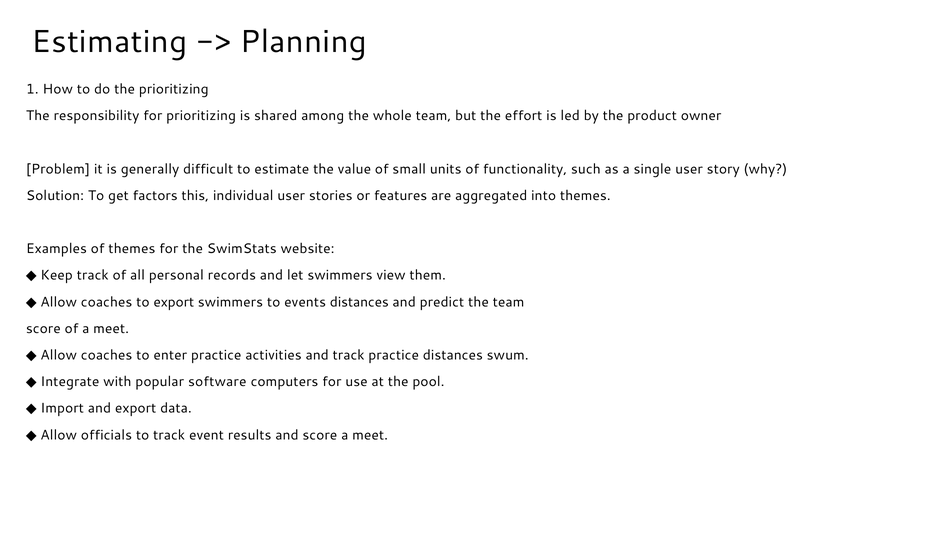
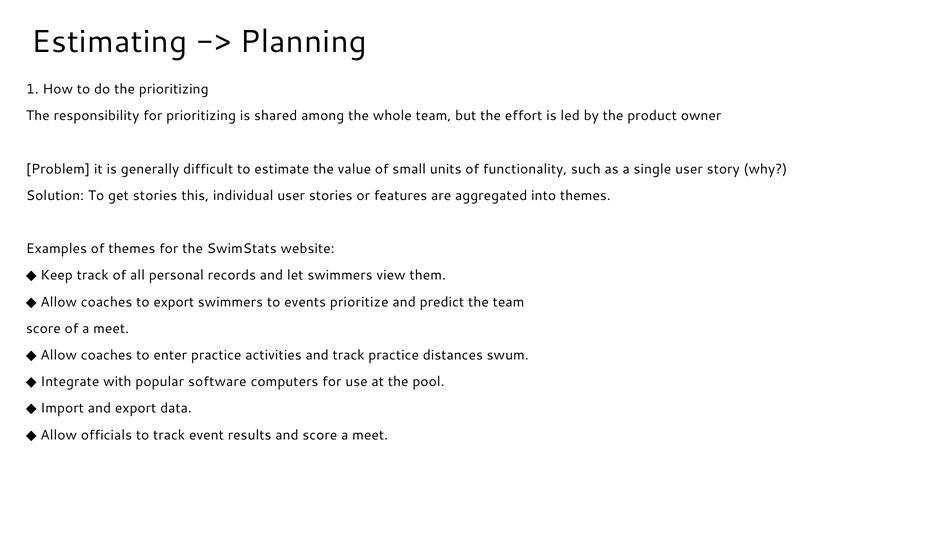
get factors: factors -> stories
events distances: distances -> prioritize
